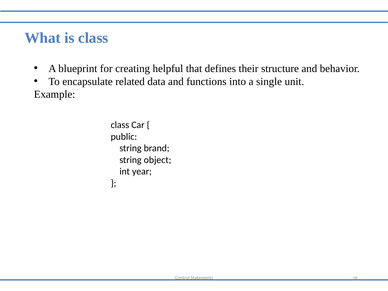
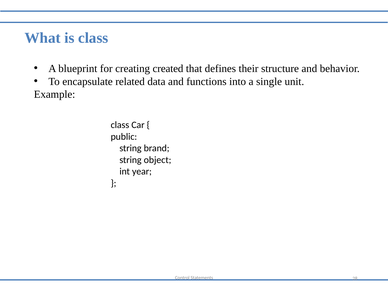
helpful: helpful -> created
